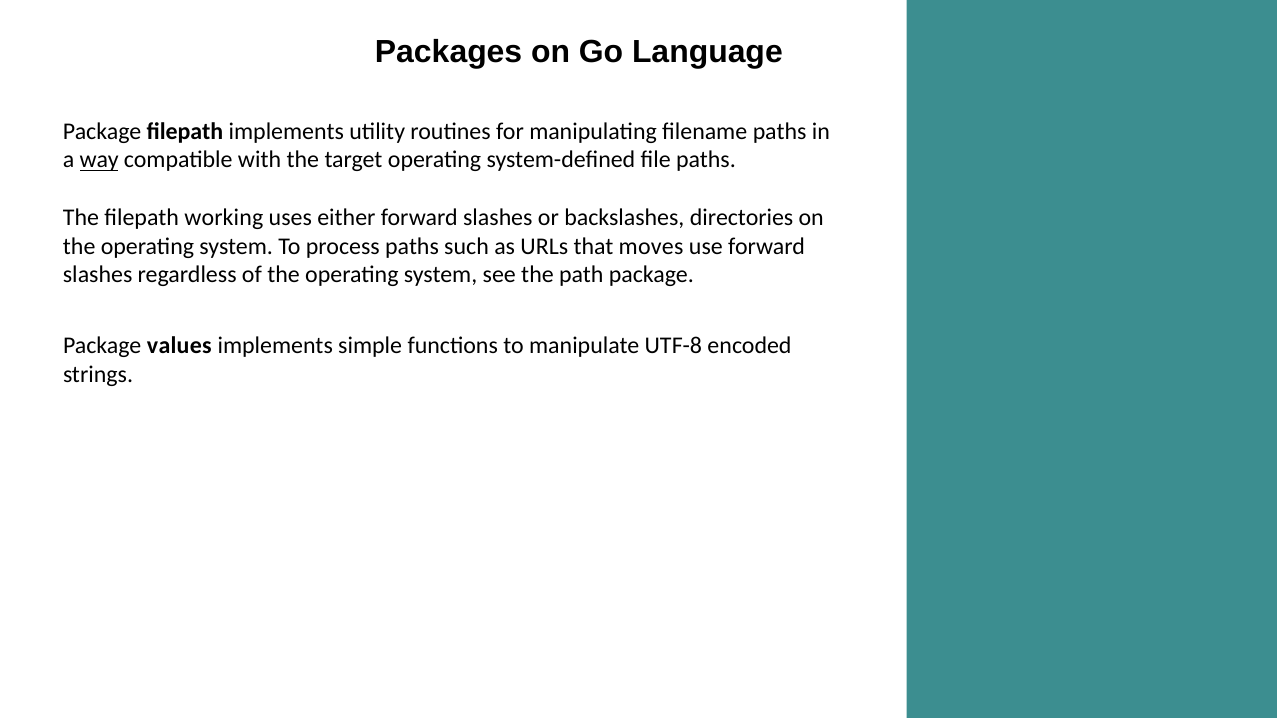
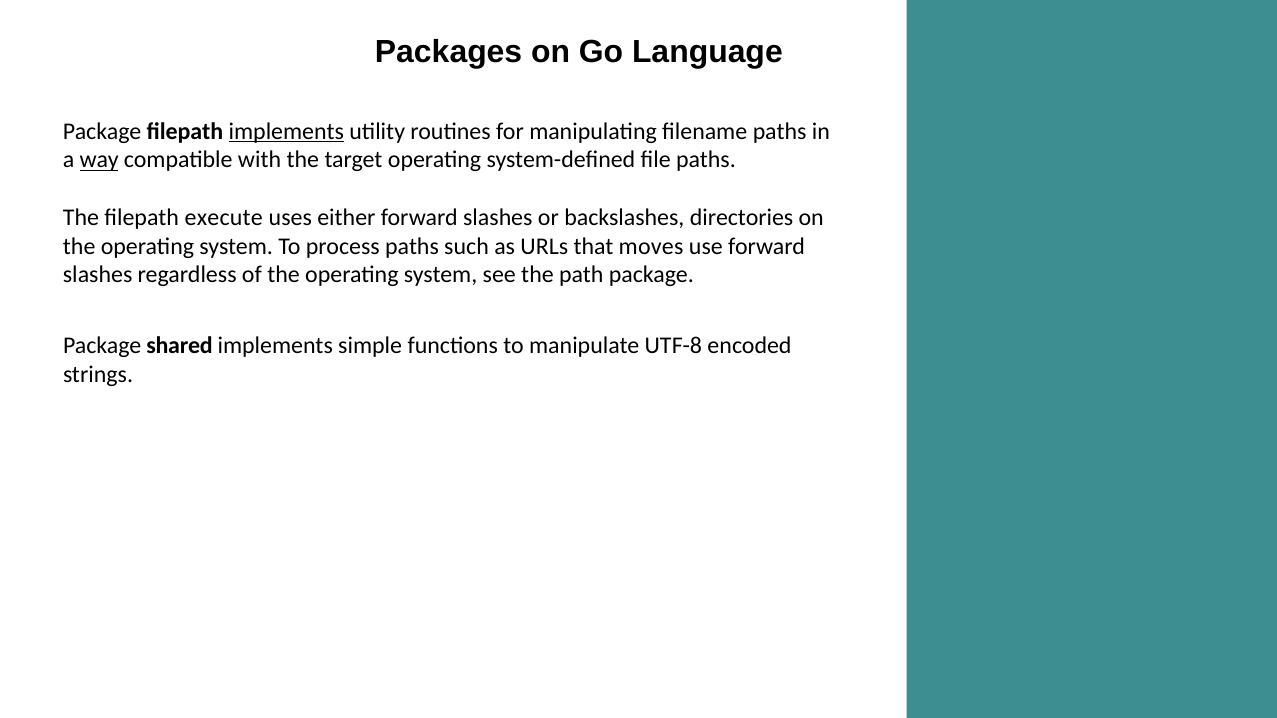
implements at (286, 131) underline: none -> present
working: working -> execute
values: values -> shared
